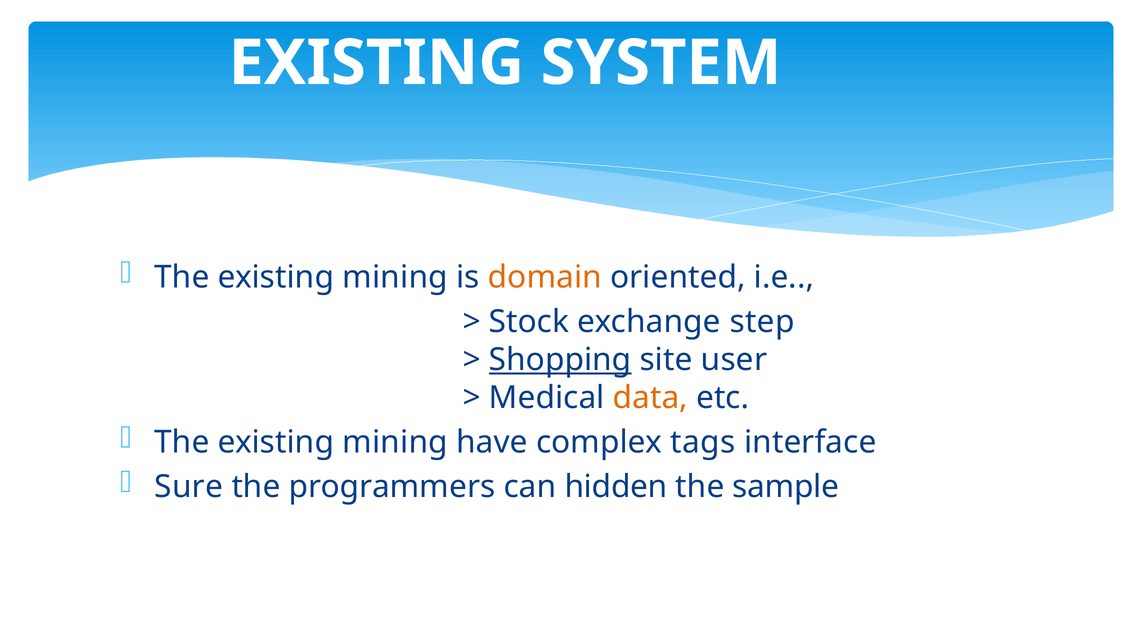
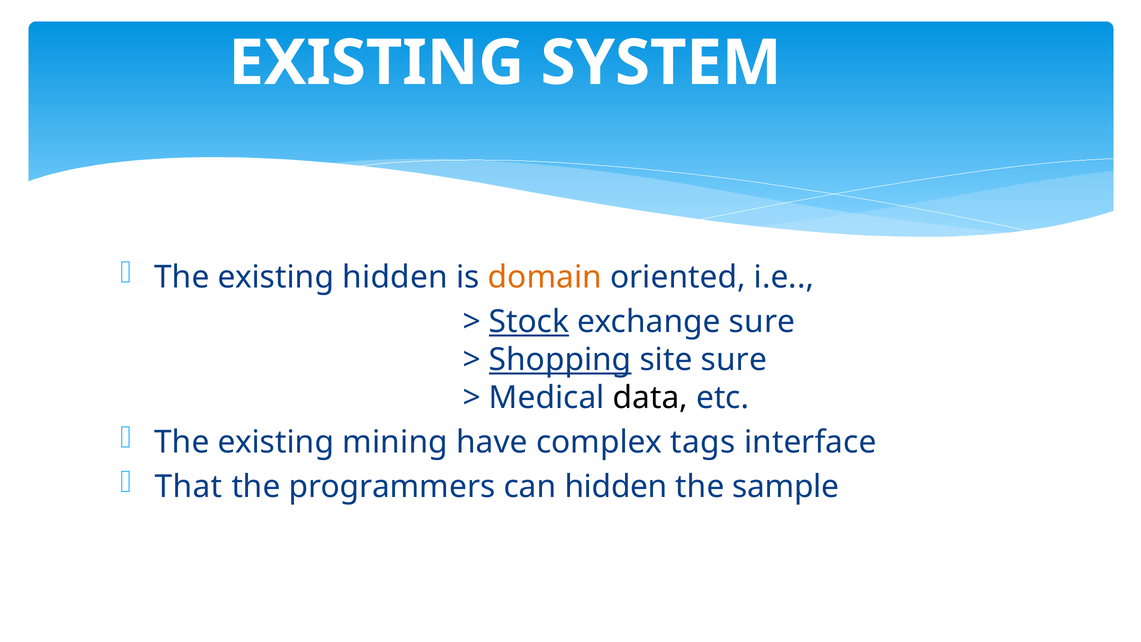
mining at (395, 277): mining -> hidden
Stock underline: none -> present
exchange step: step -> sure
site user: user -> sure
data colour: orange -> black
Sure: Sure -> That
